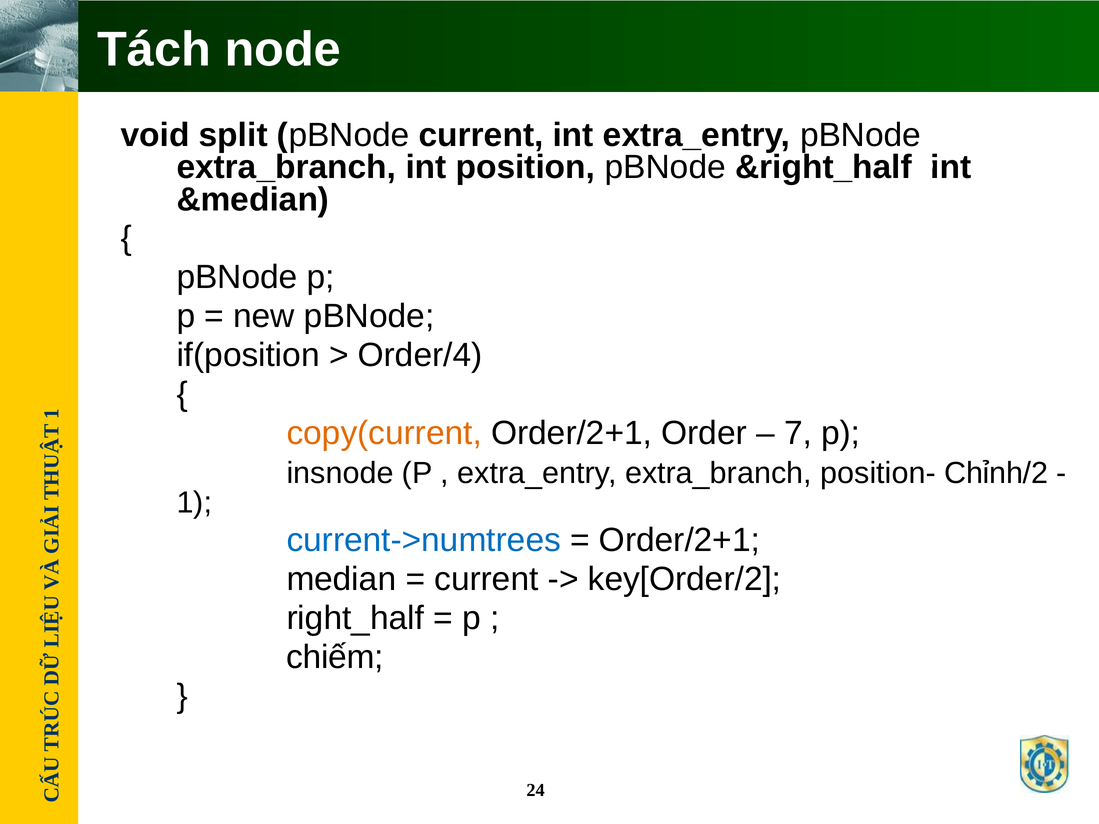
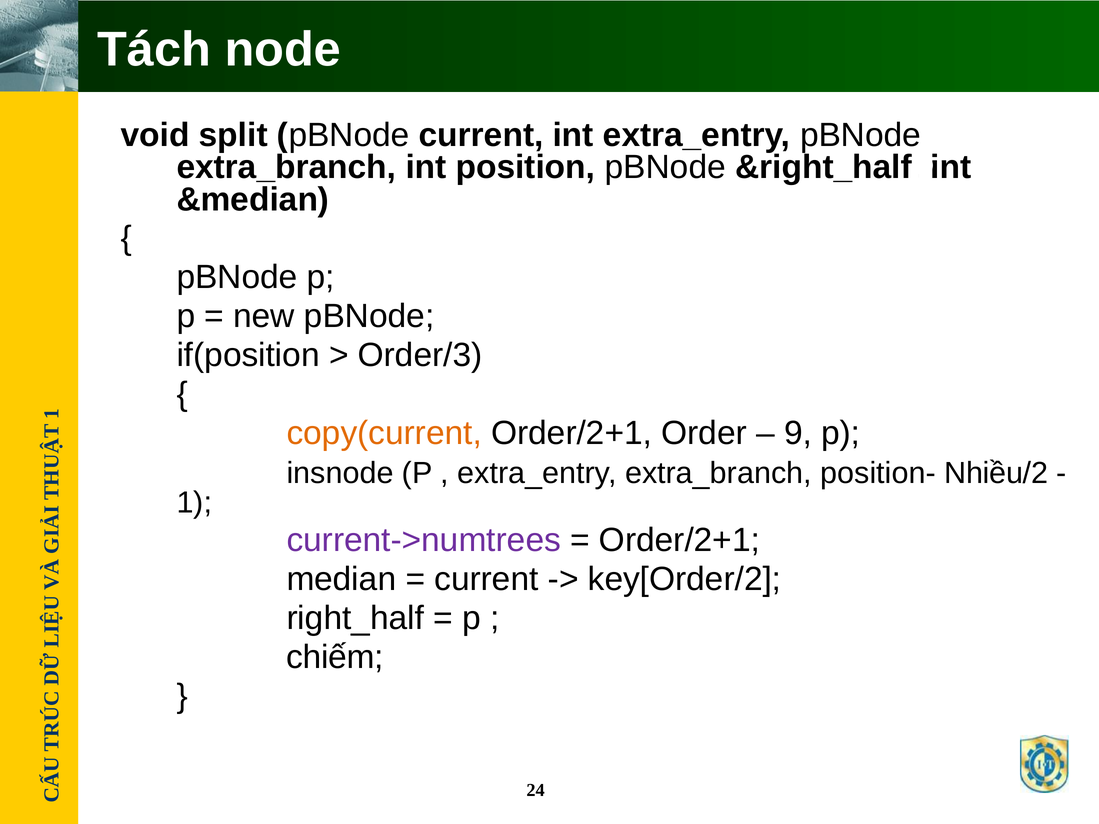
Order/4: Order/4 -> Order/3
7: 7 -> 9
Chỉnh/2: Chỉnh/2 -> Nhiều/2
current->numtrees colour: blue -> purple
